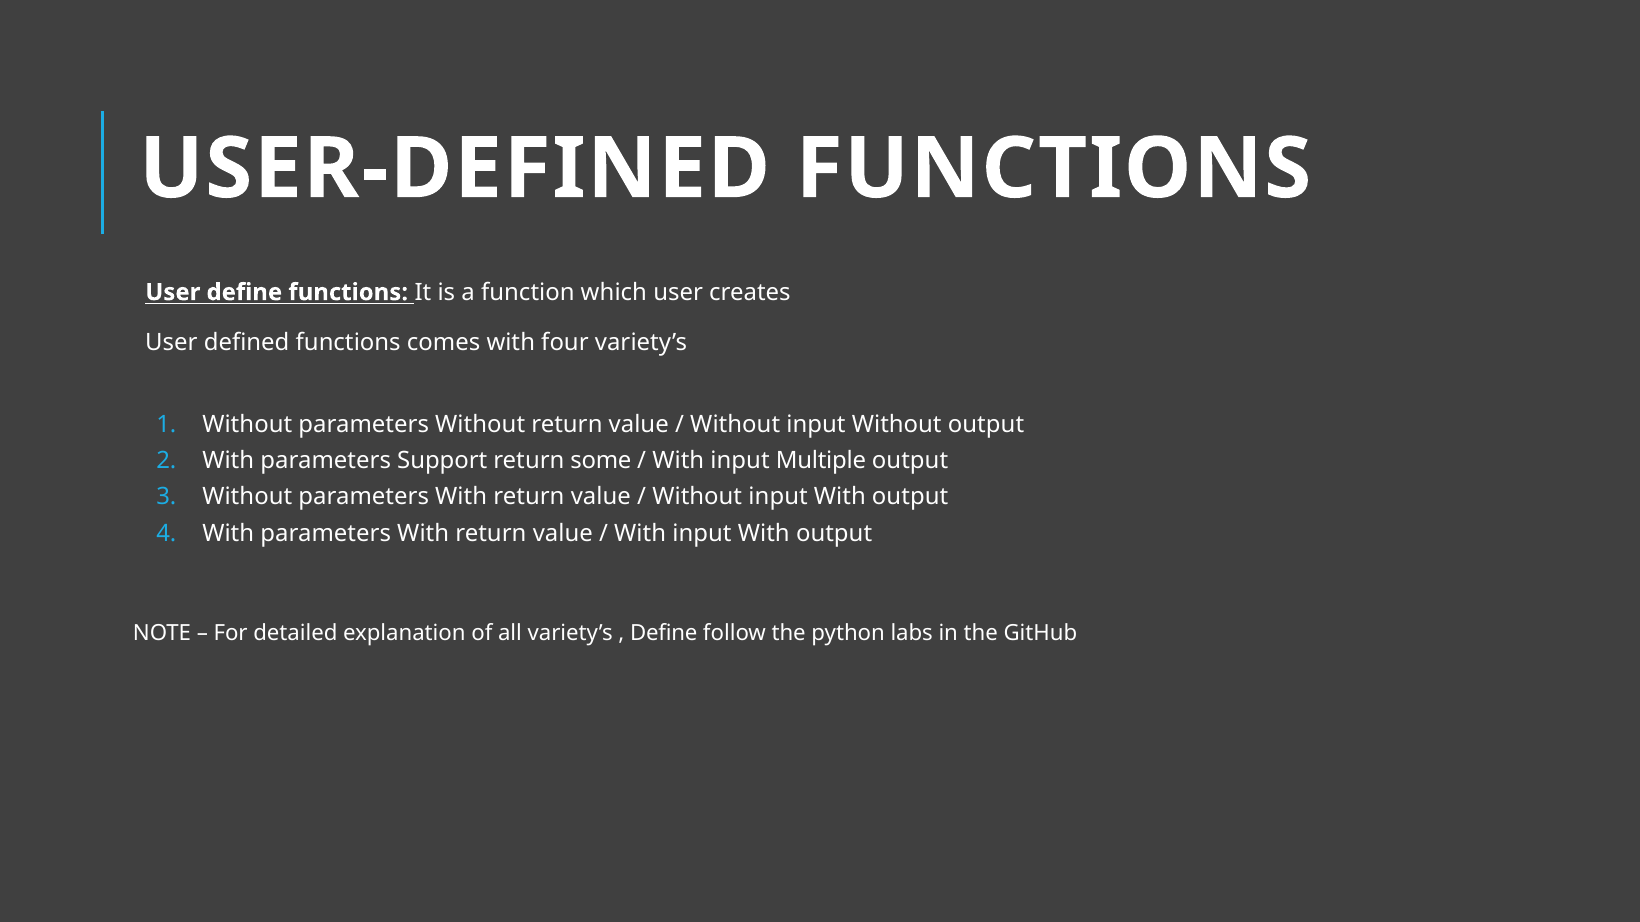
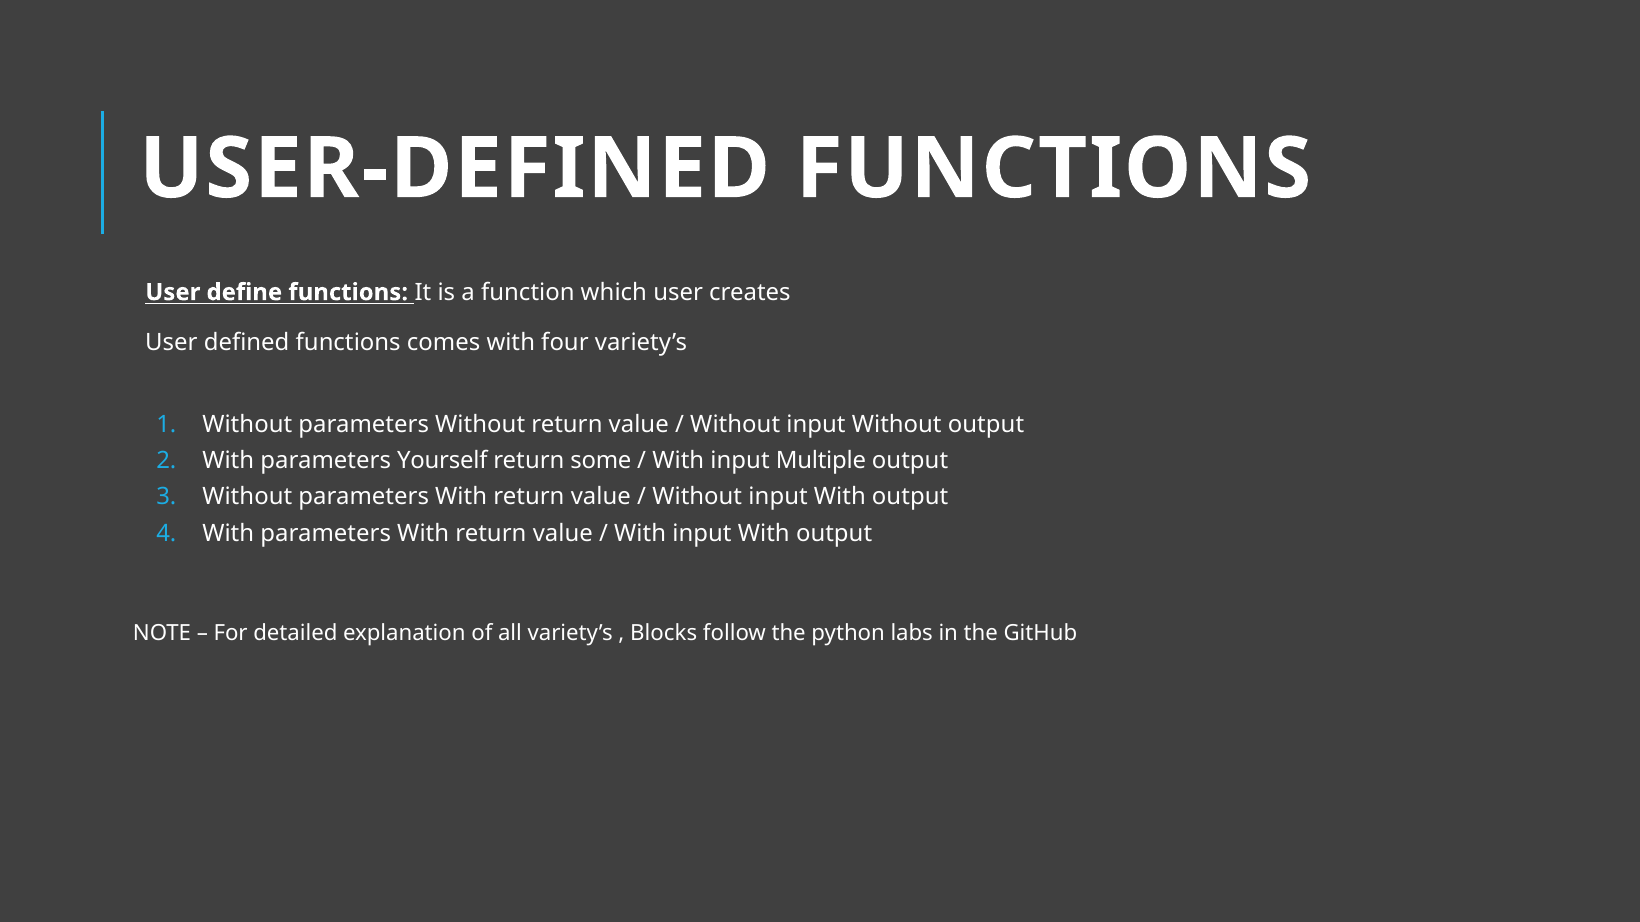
Support: Support -> Yourself
Define at (664, 633): Define -> Blocks
